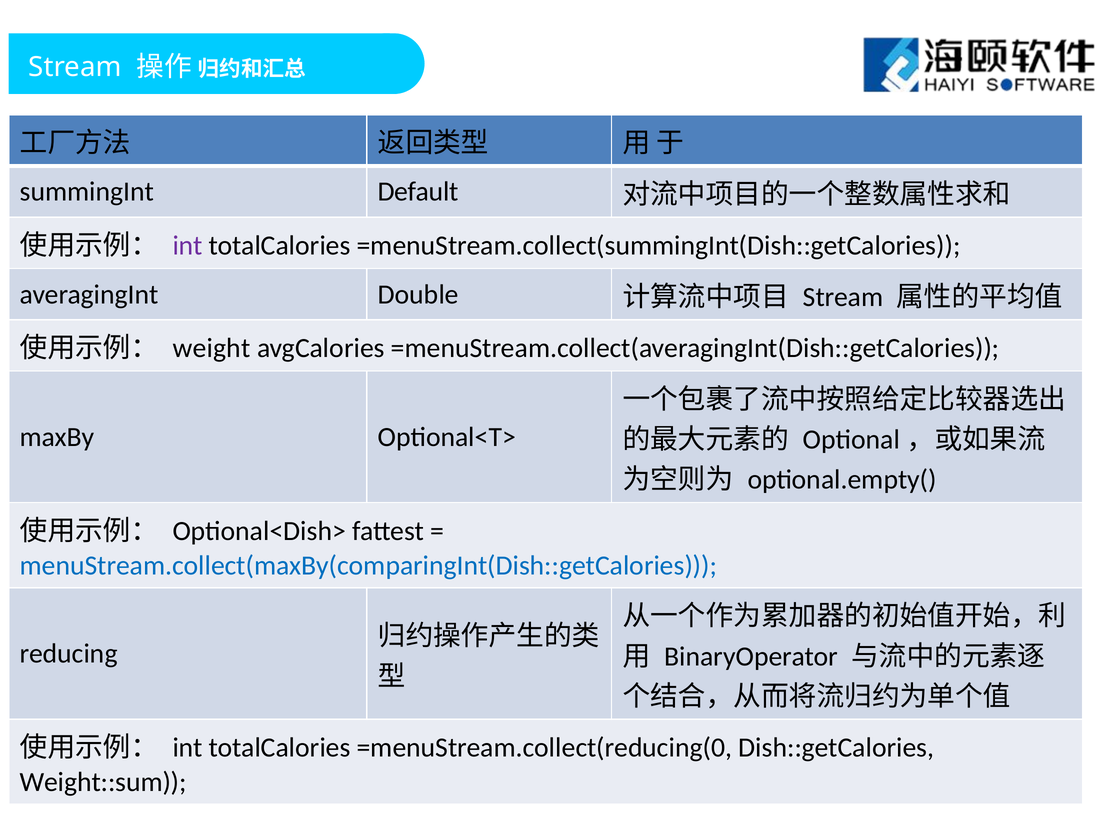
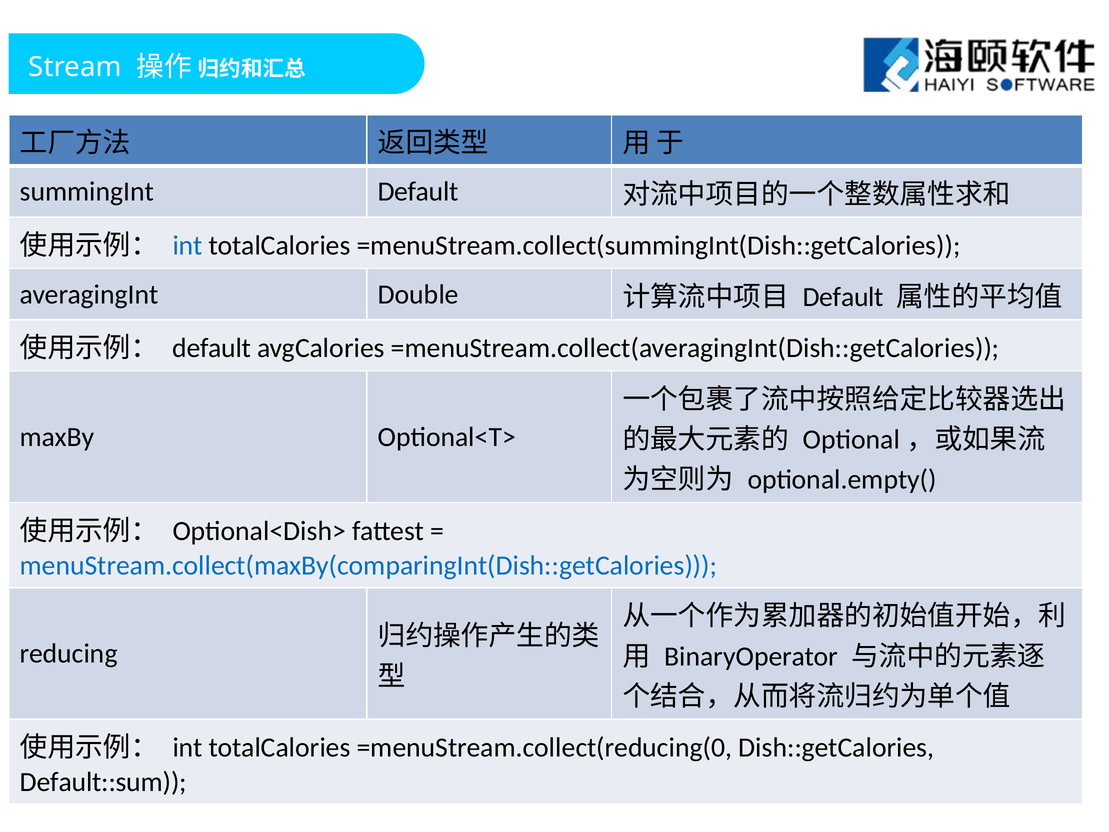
int at (187, 246) colour: purple -> blue
Stream at (843, 297): Stream -> Default
weight at (211, 348): weight -> default
Weight::sum: Weight::sum -> Default::sum
